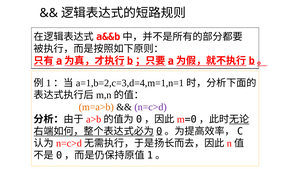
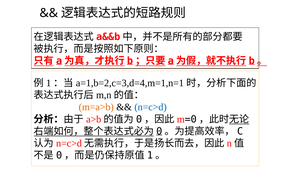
n=c>d at (151, 107) colour: purple -> blue
